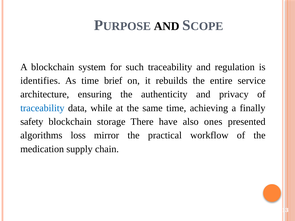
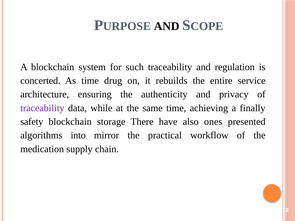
identifies: identifies -> concerted
brief: brief -> drug
traceability at (42, 108) colour: blue -> purple
loss: loss -> into
